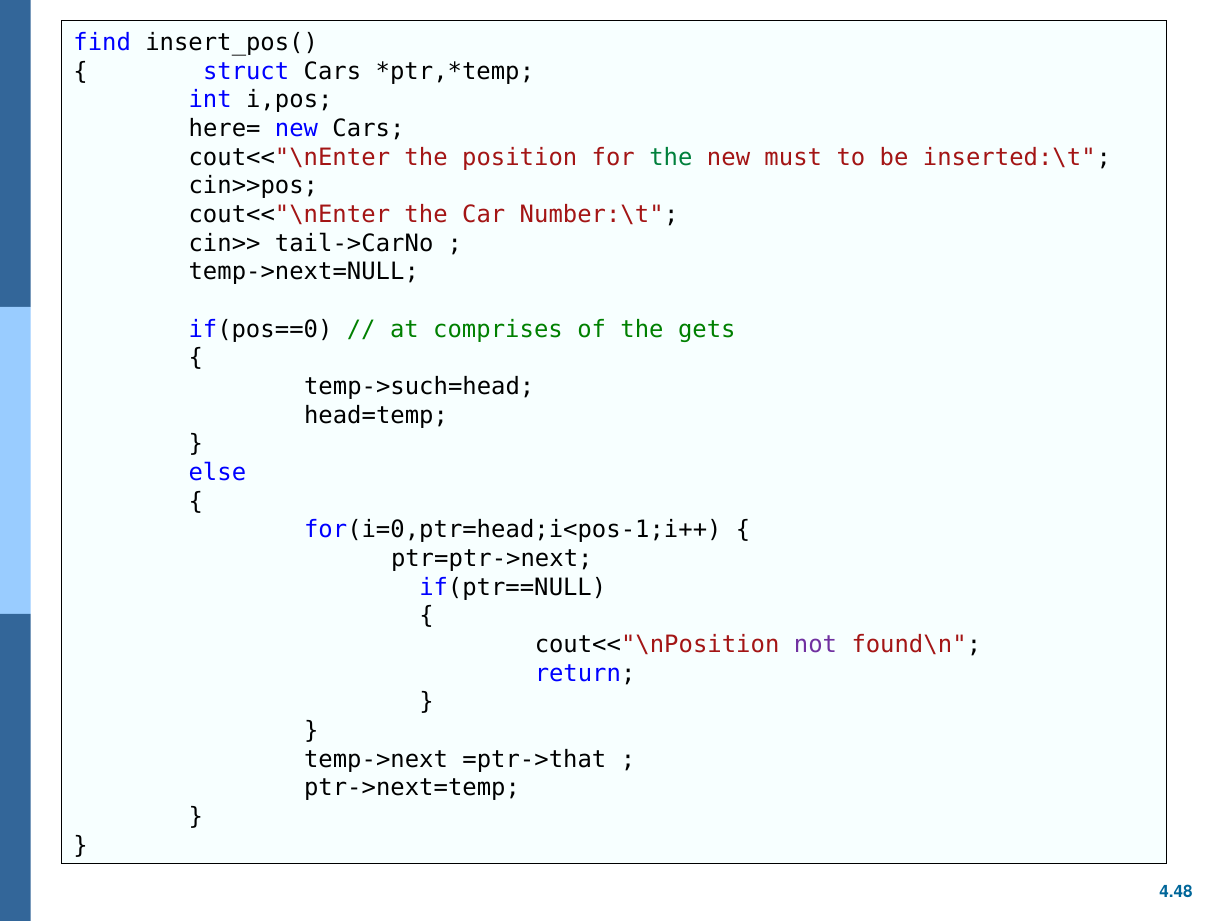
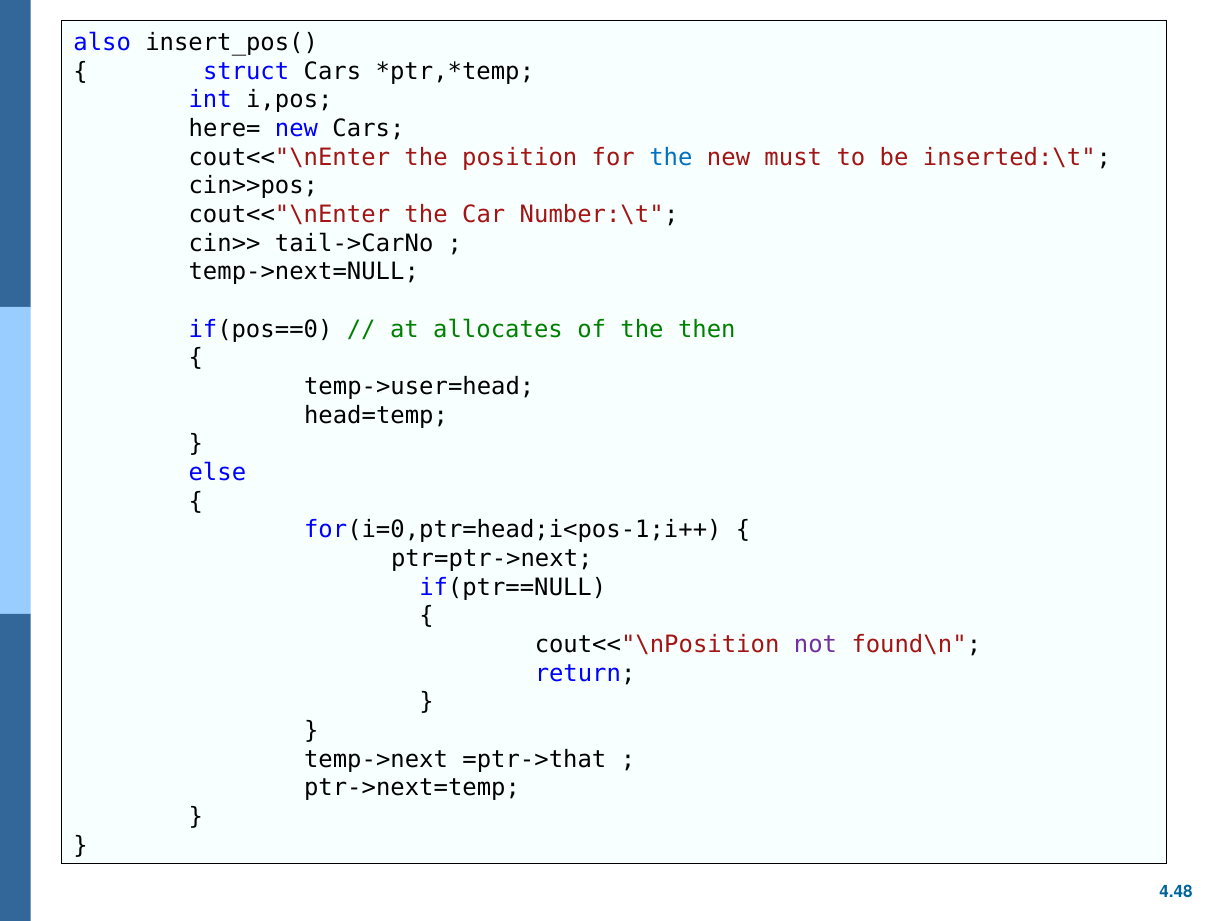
find: find -> also
the at (671, 157) colour: green -> blue
comprises: comprises -> allocates
gets: gets -> then
temp->such=head: temp->such=head -> temp->user=head
